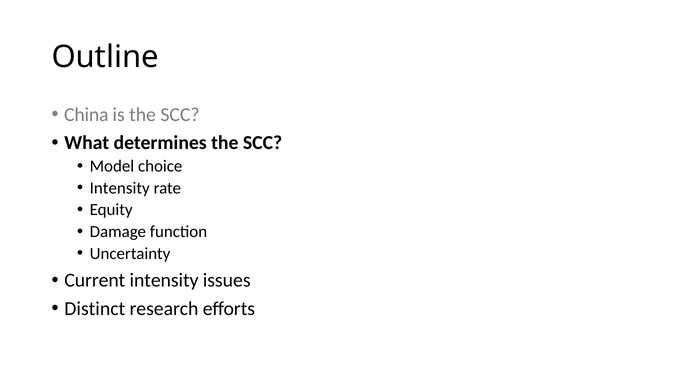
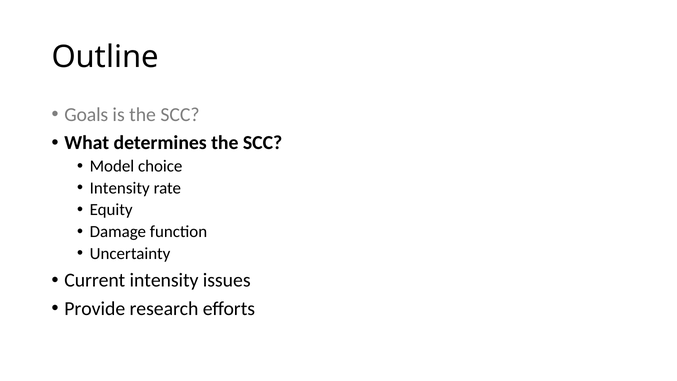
China: China -> Goals
Distinct: Distinct -> Provide
